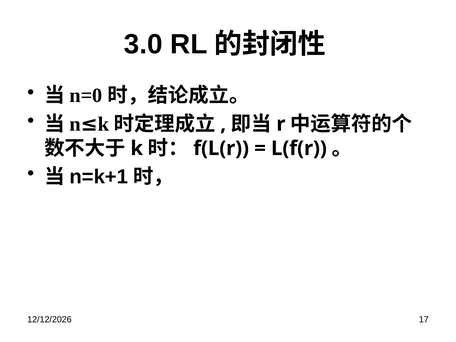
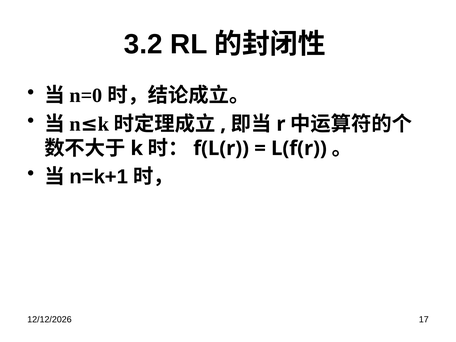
3.0: 3.0 -> 3.2
